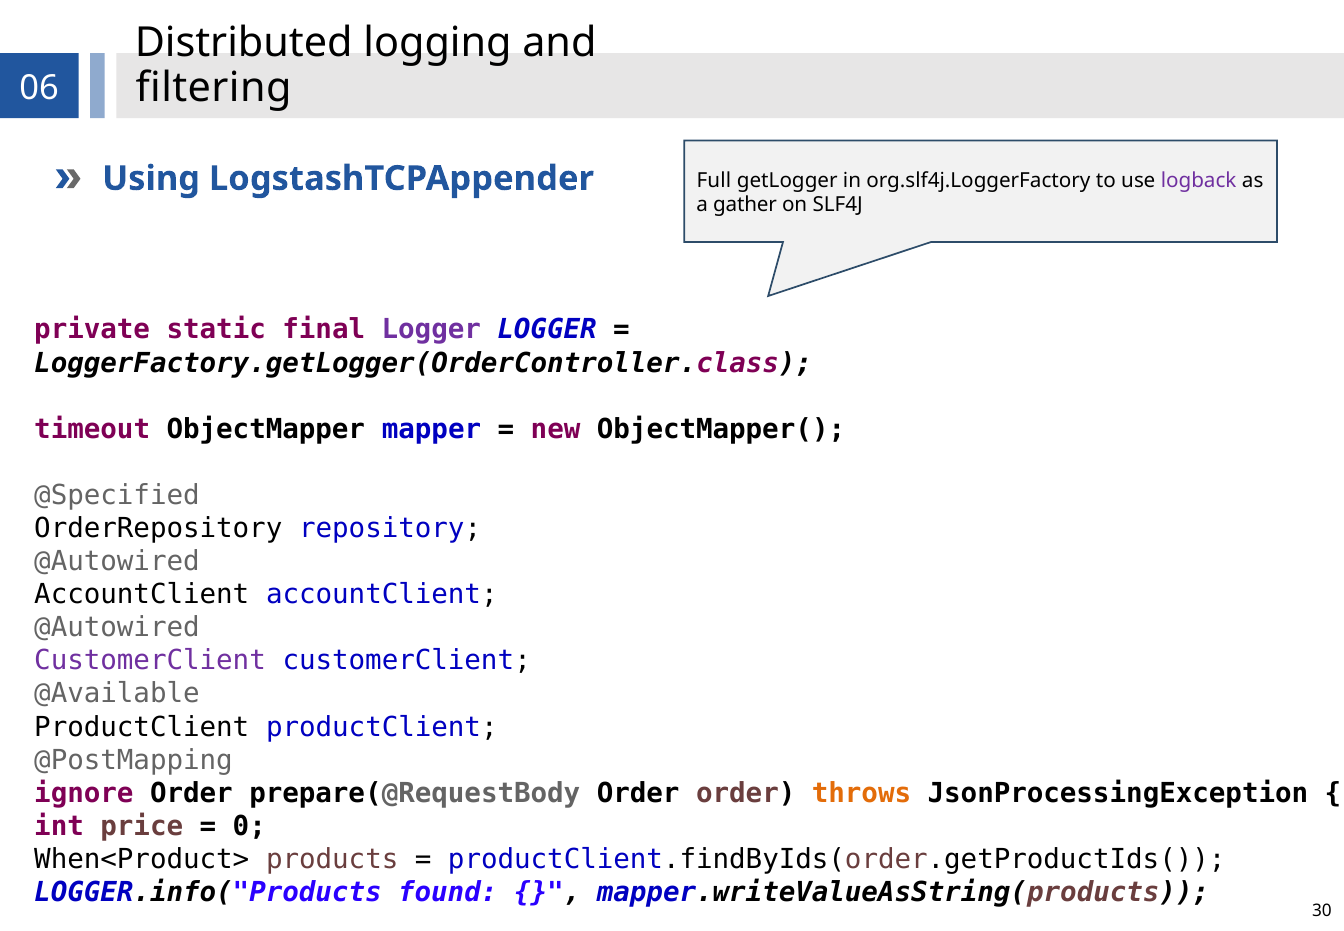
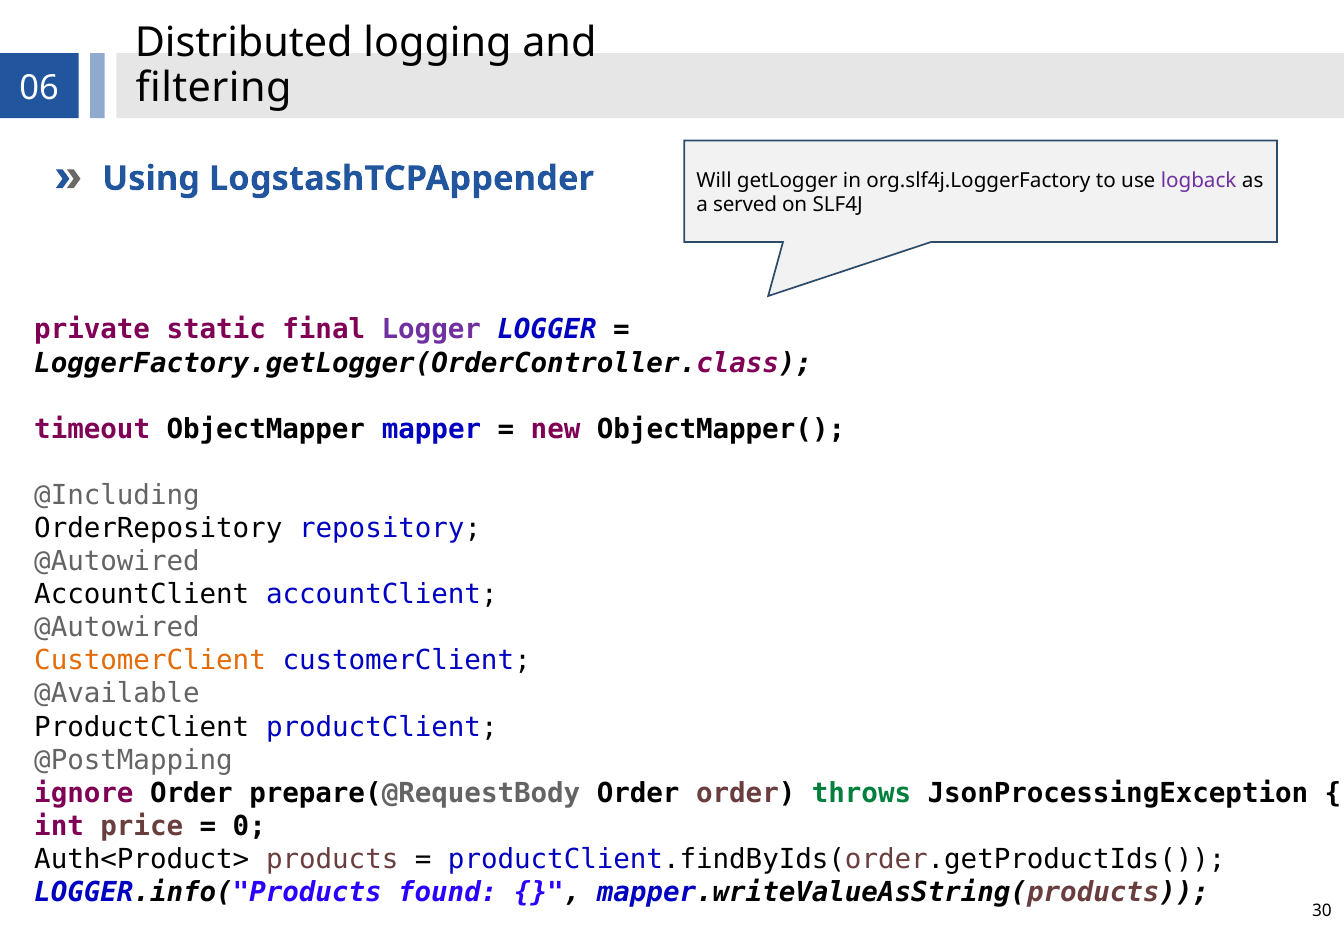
Full: Full -> Will
gather: gather -> served
@Specified: @Specified -> @Including
CustomerClient at (150, 660) colour: purple -> orange
throws colour: orange -> green
When<Product>: When<Product> -> Auth<Product>
